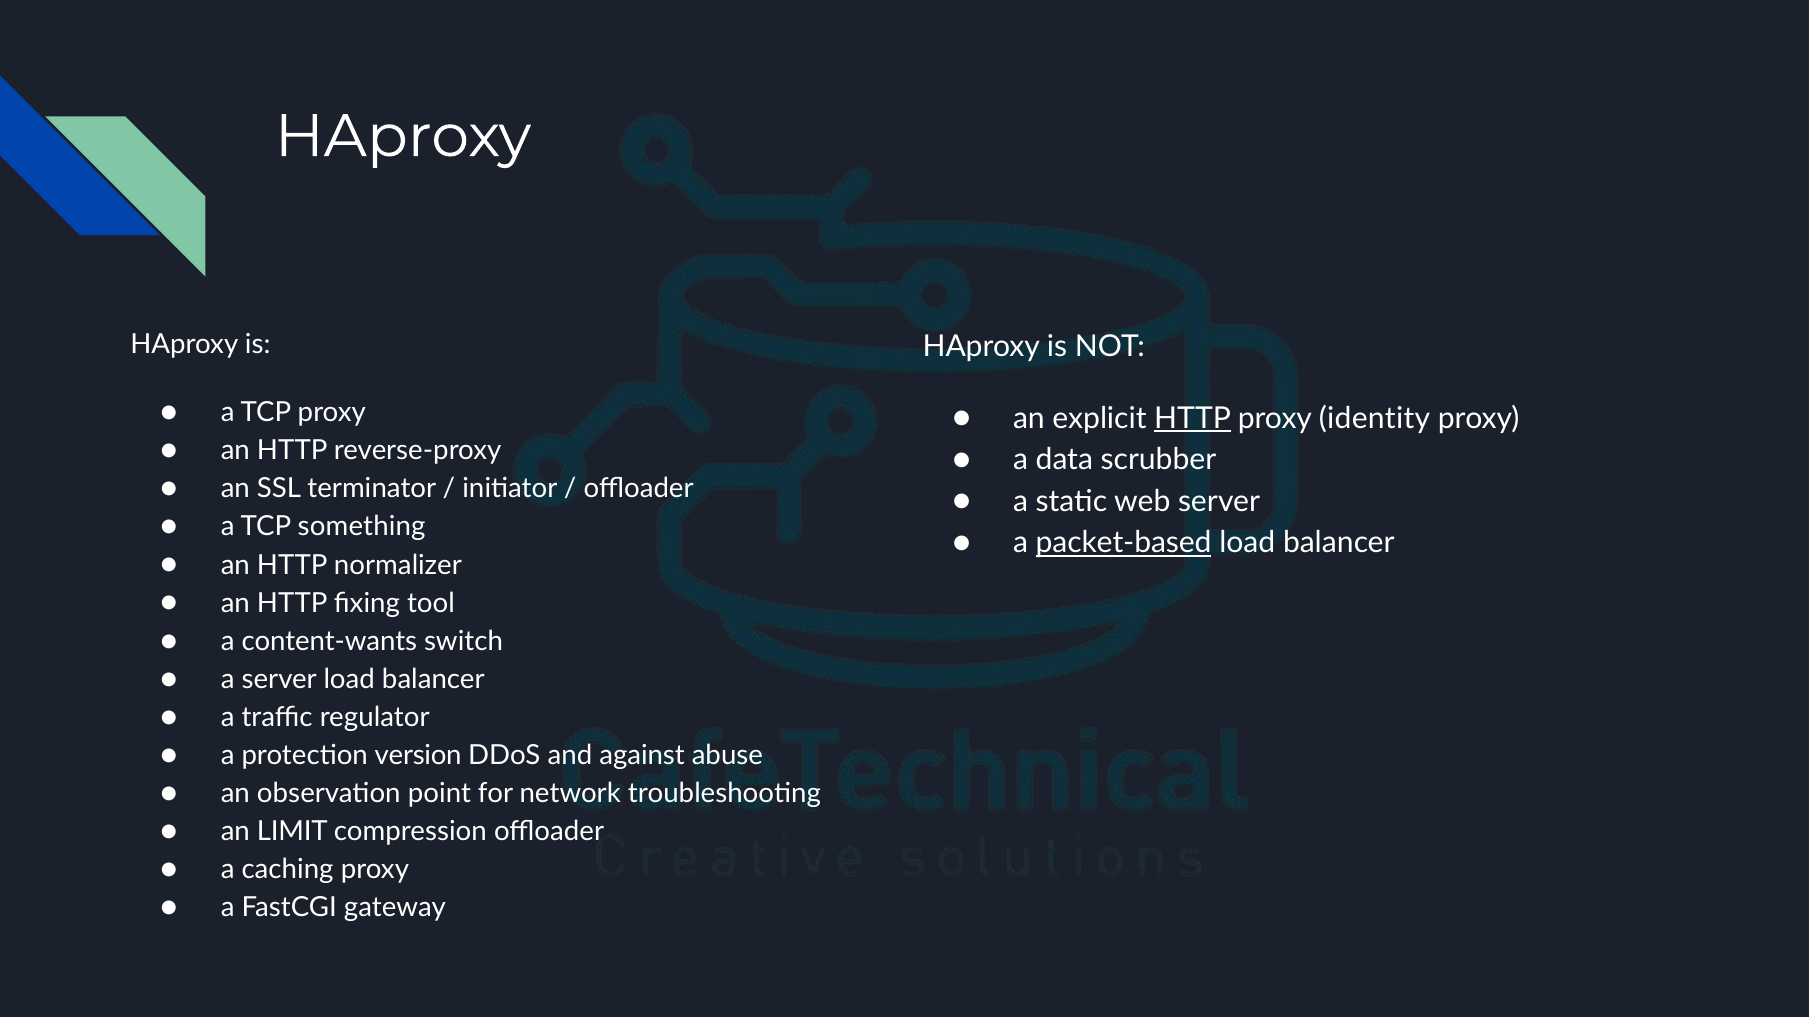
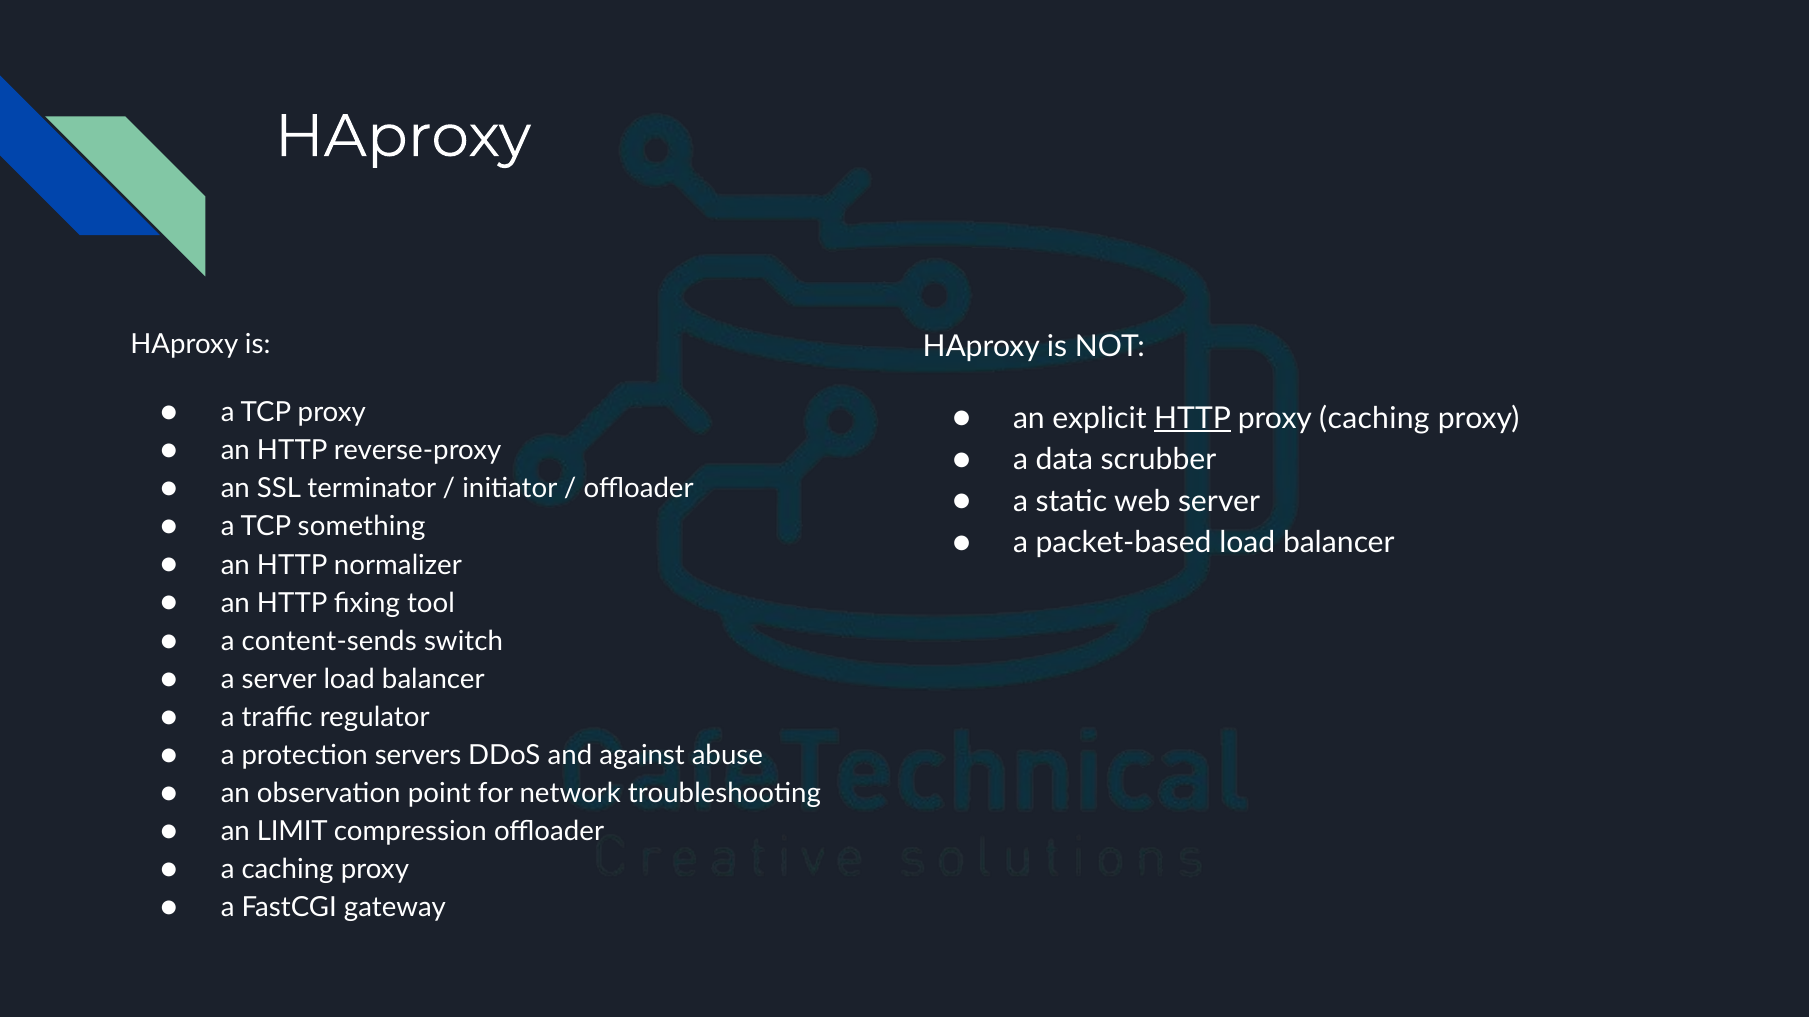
proxy identity: identity -> caching
packet-based underline: present -> none
content-wants: content-wants -> content-sends
version: version -> servers
